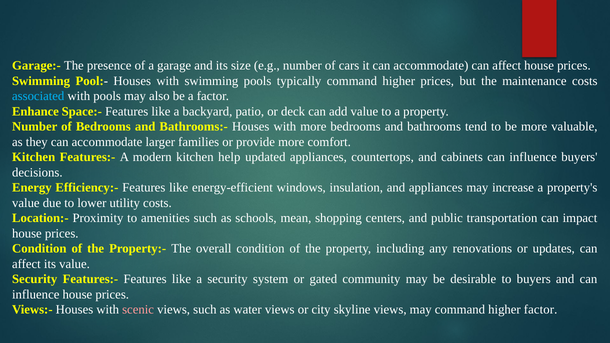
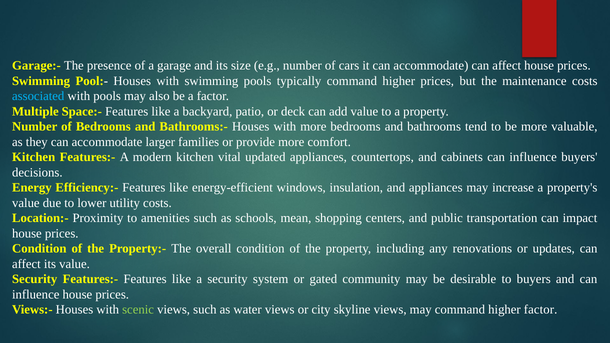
Enhance: Enhance -> Multiple
help: help -> vital
scenic colour: pink -> light green
